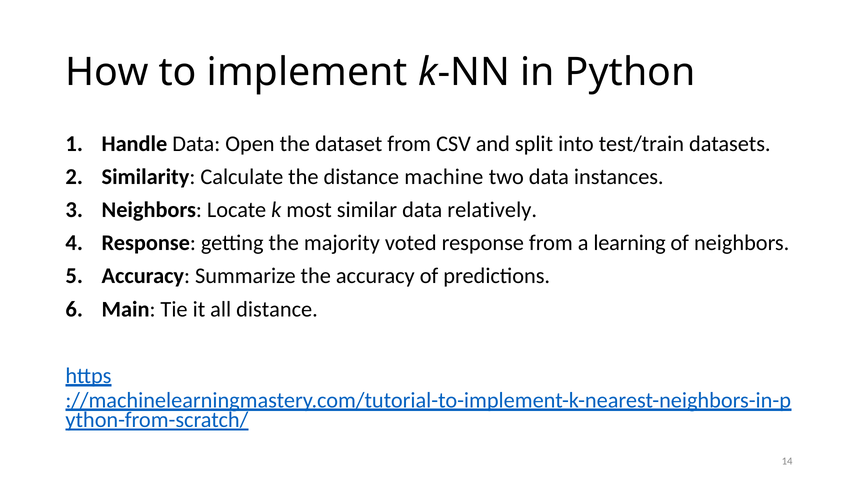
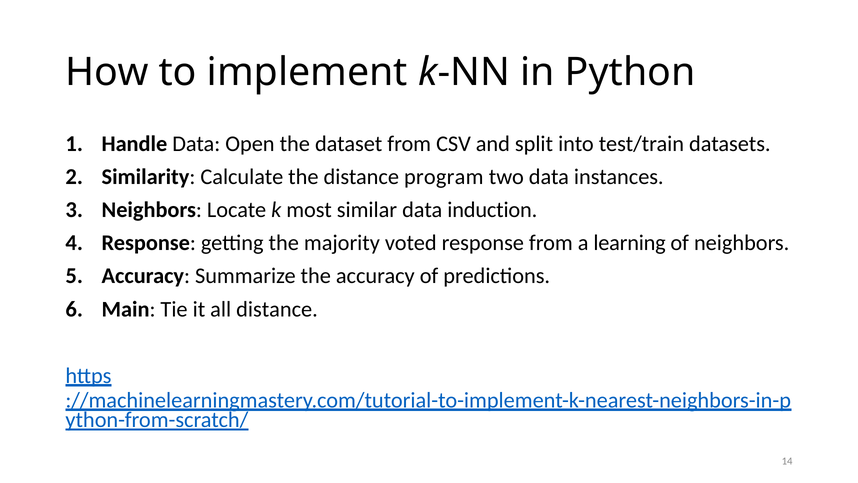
machine: machine -> program
relatively: relatively -> induction
